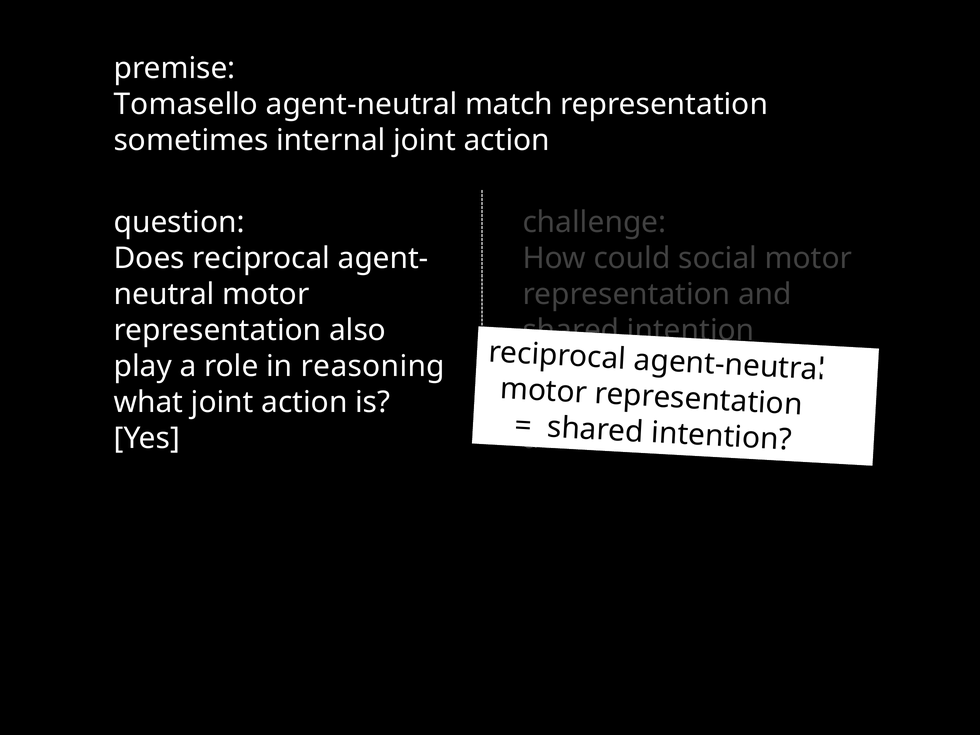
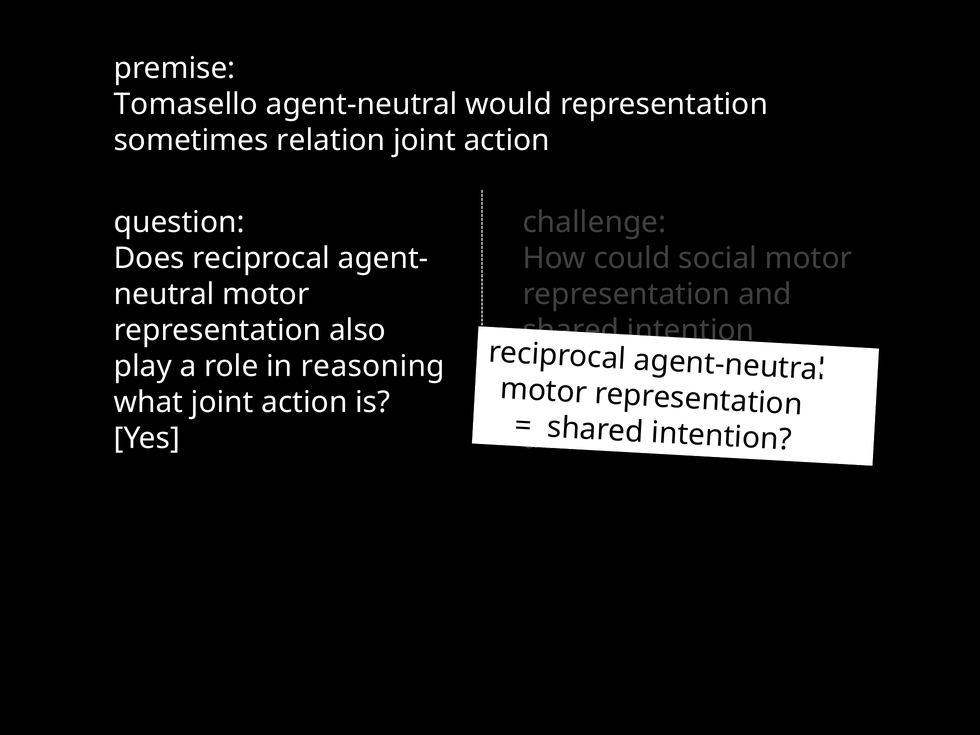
match: match -> would
internal: internal -> relation
